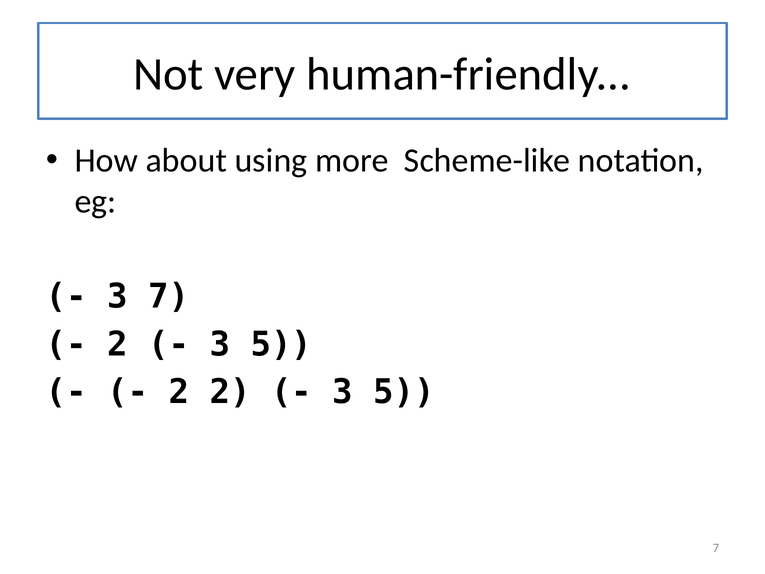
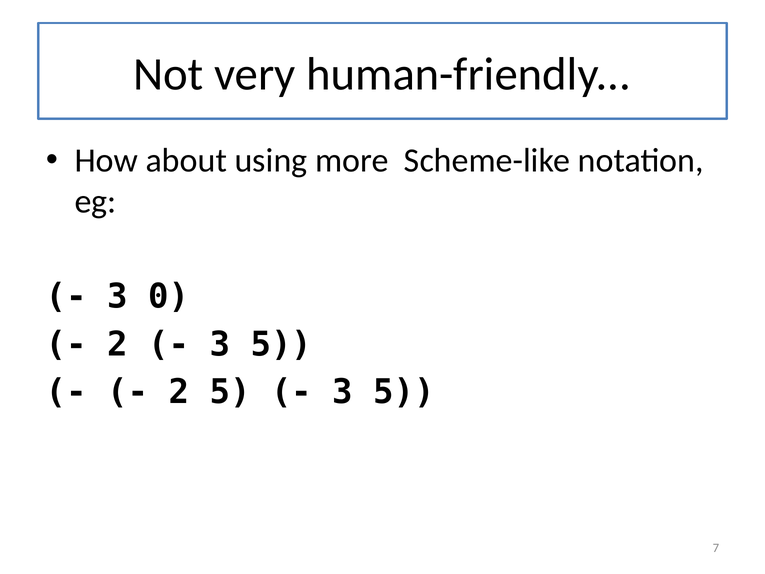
3 7: 7 -> 0
2 2: 2 -> 5
